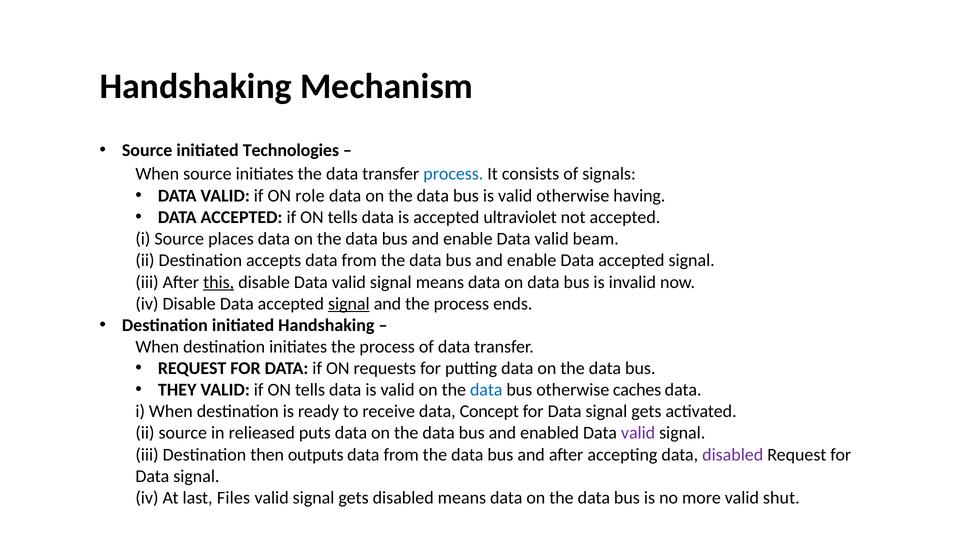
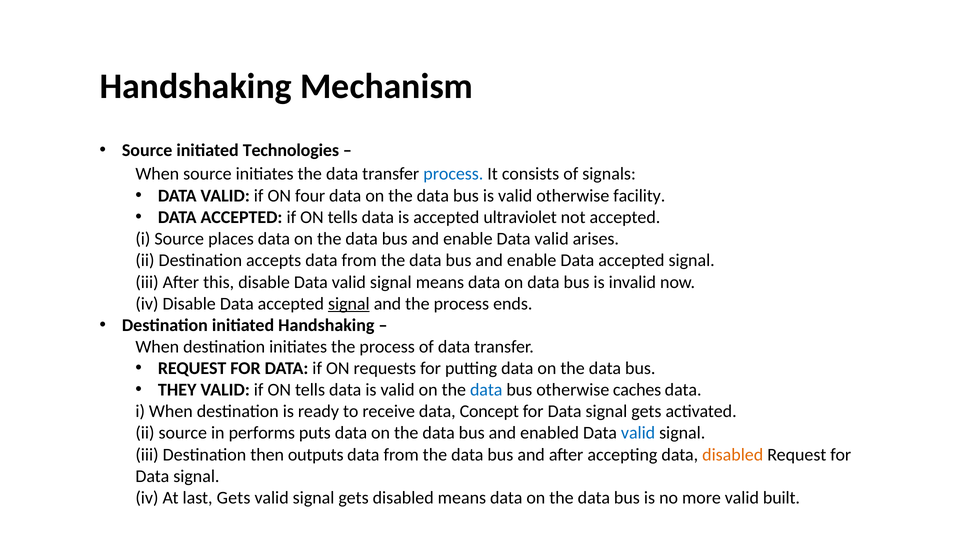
role: role -> four
having: having -> facility
beam: beam -> arises
this underline: present -> none
relieased: relieased -> performs
valid at (638, 433) colour: purple -> blue
disabled at (733, 454) colour: purple -> orange
last Files: Files -> Gets
shut: shut -> built
